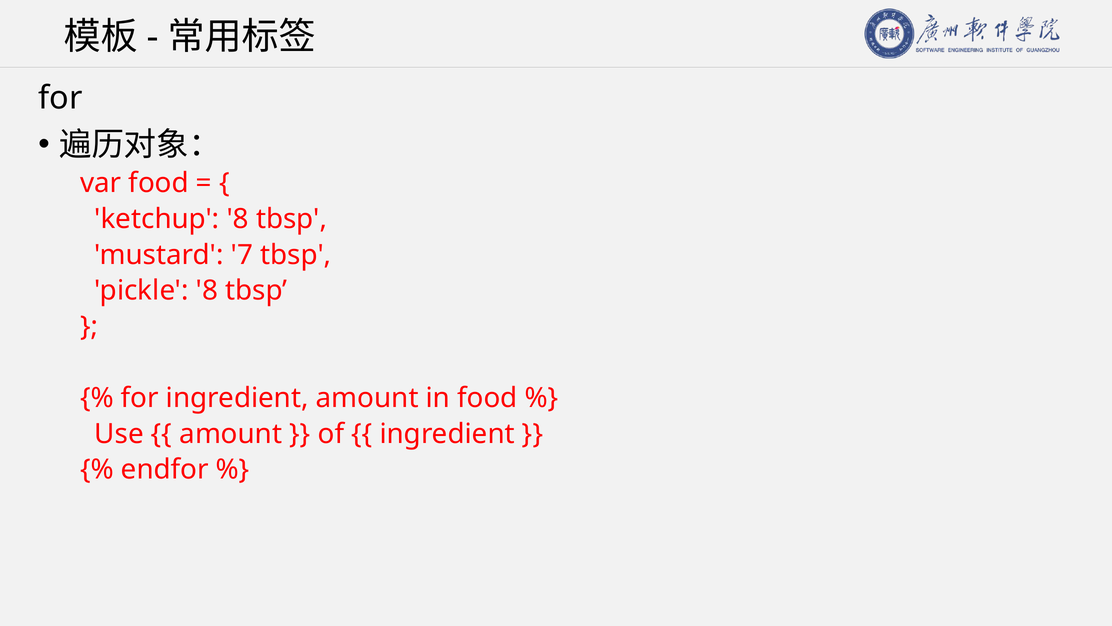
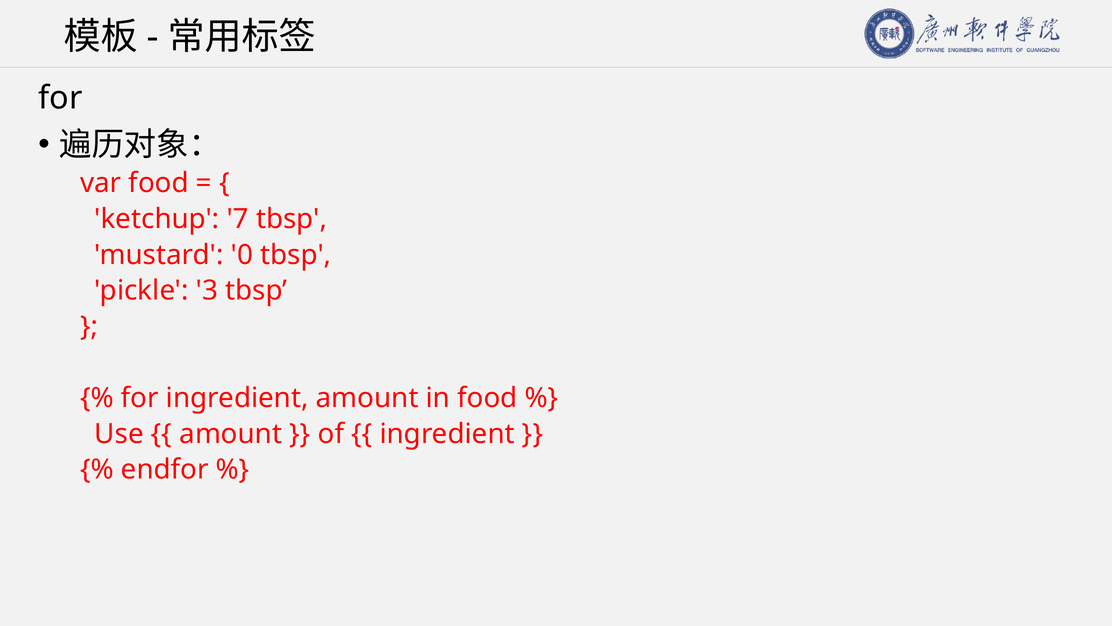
ketchup 8: 8 -> 7
7: 7 -> 0
pickle 8: 8 -> 3
